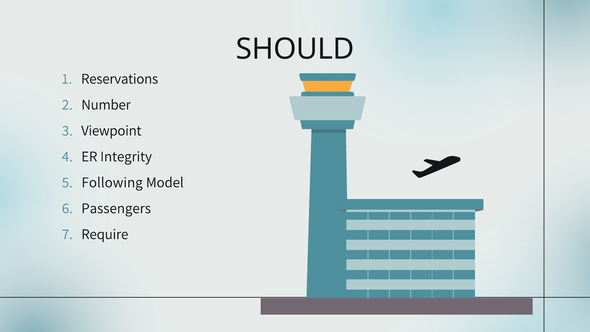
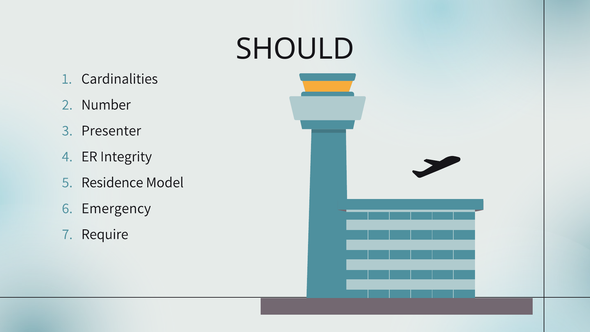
Reservations: Reservations -> Cardinalities
Viewpoint: Viewpoint -> Presenter
Following: Following -> Residence
Passengers: Passengers -> Emergency
